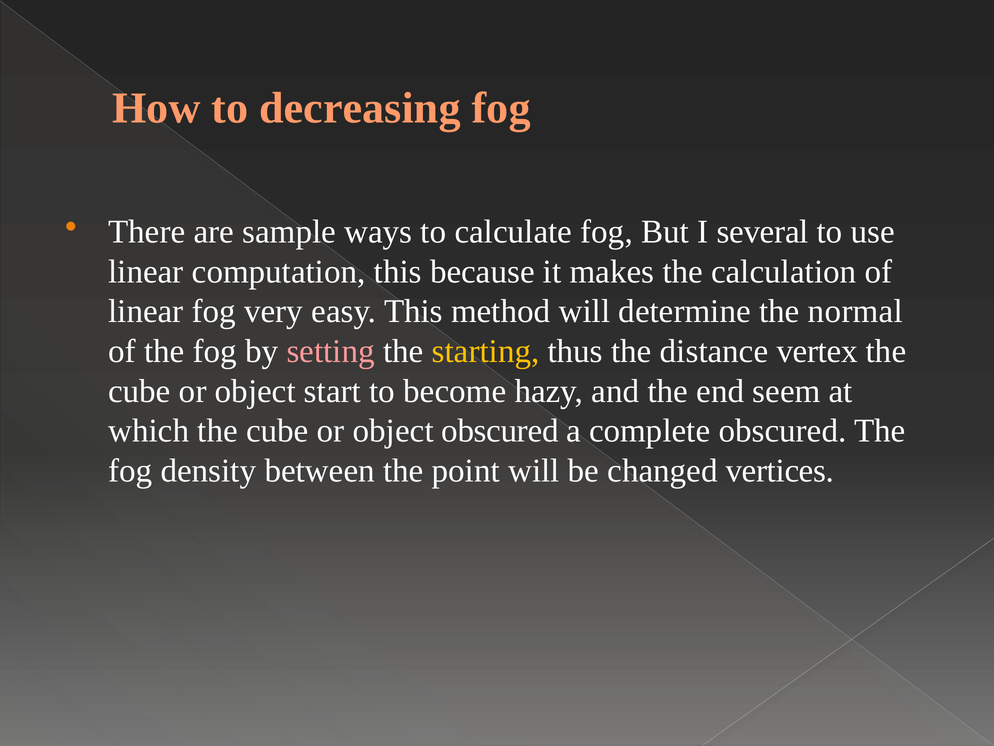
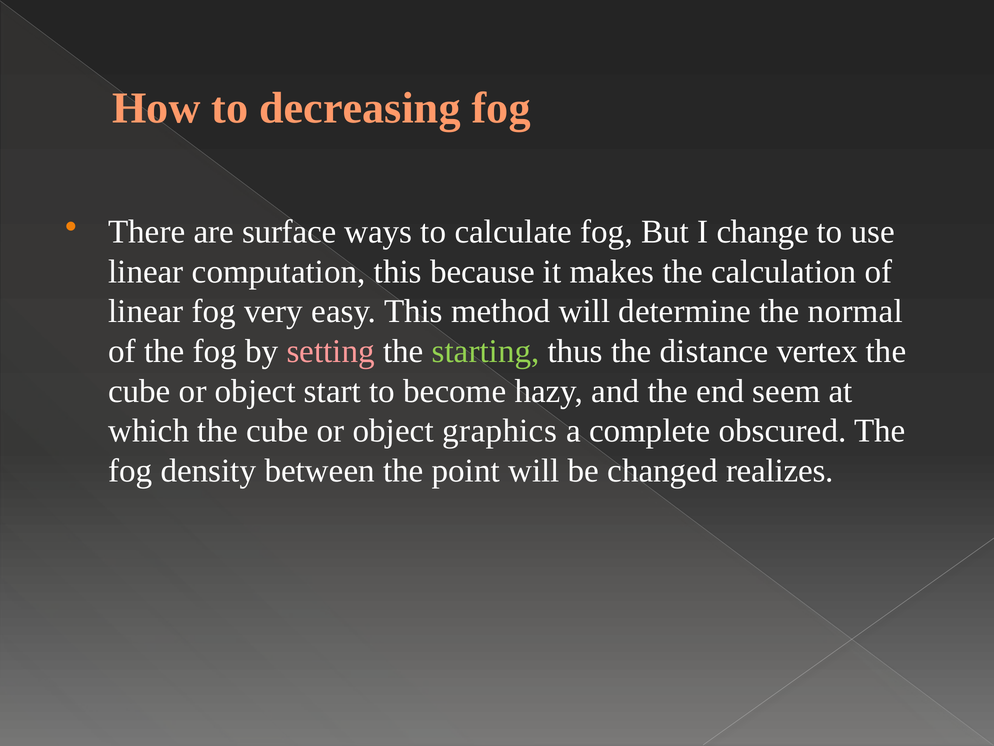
sample: sample -> surface
several: several -> change
starting colour: yellow -> light green
object obscured: obscured -> graphics
vertices: vertices -> realizes
